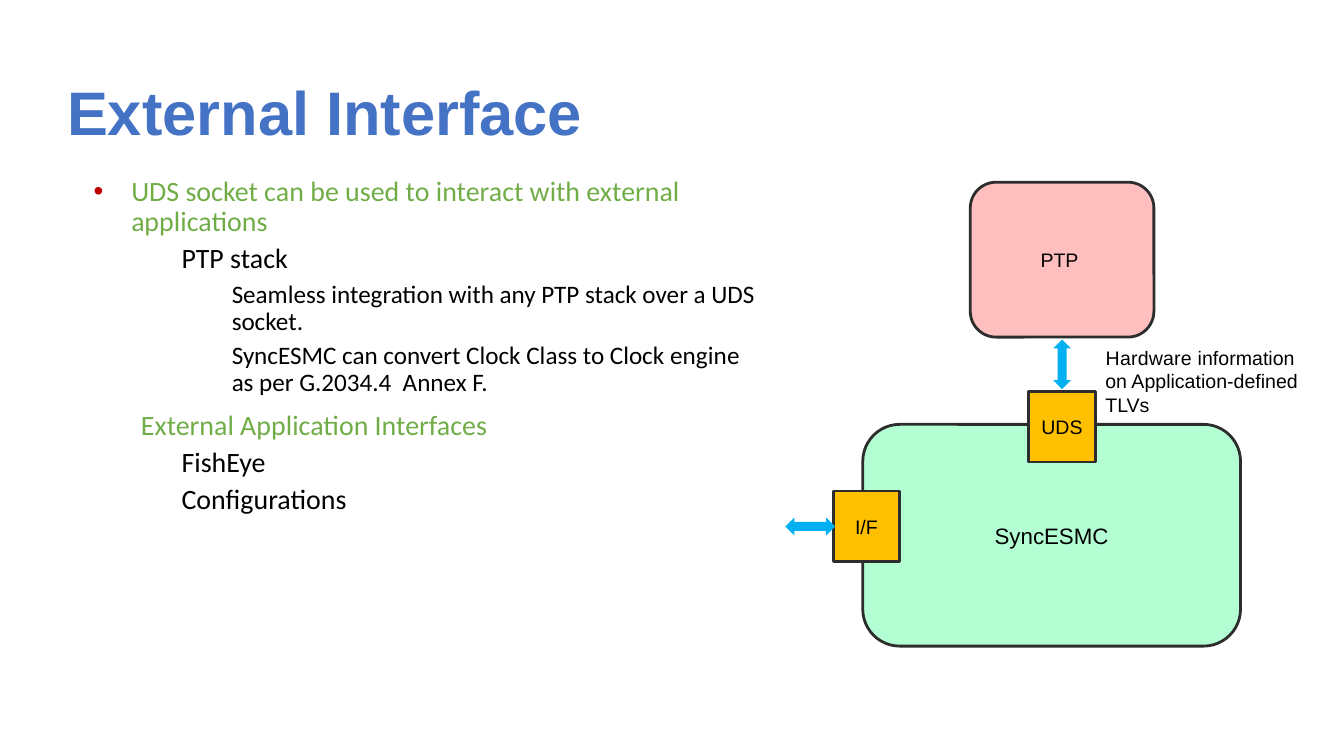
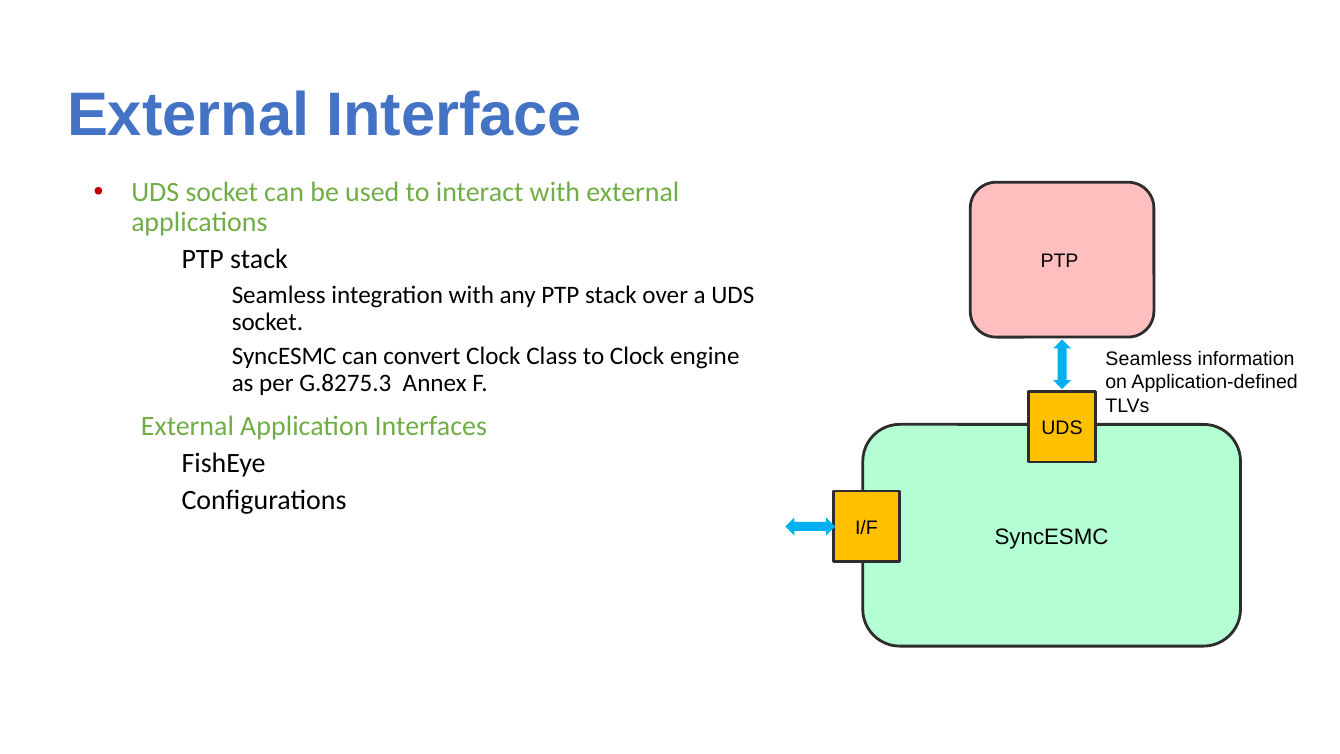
Hardware at (1149, 359): Hardware -> Seamless
G.2034.4: G.2034.4 -> G.8275.3
